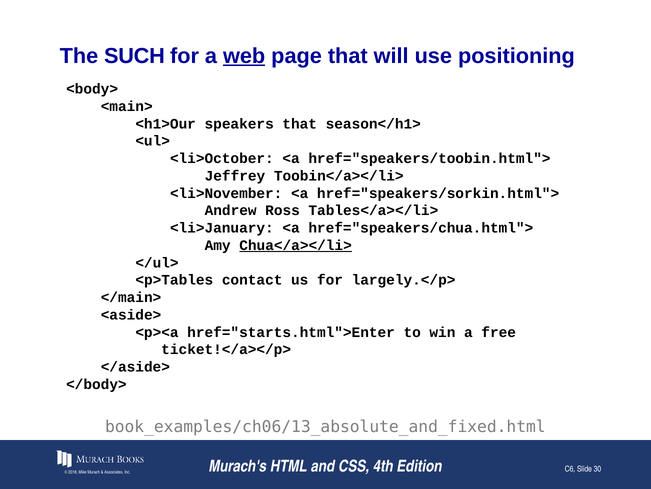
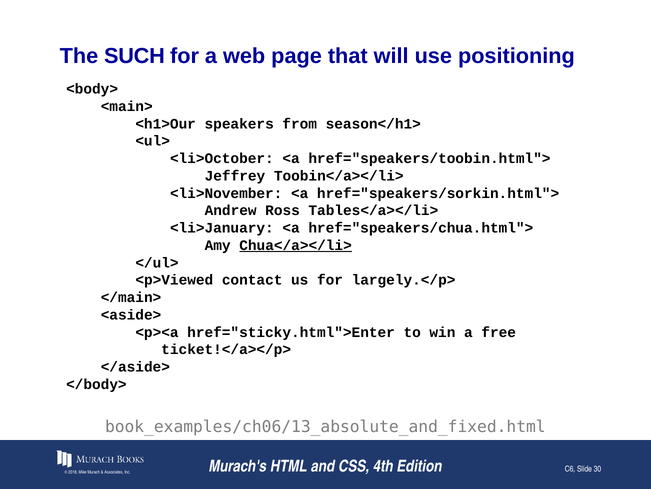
web underline: present -> none
speakers that: that -> from
<p>Tables: <p>Tables -> <p>Viewed
href="starts.html">Enter: href="starts.html">Enter -> href="sticky.html">Enter
